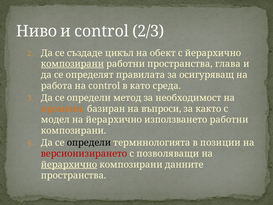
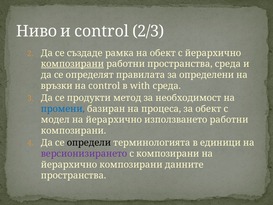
цикъл: цикъл -> рамка
пространства глава: глава -> среда
осигуряващ: осигуряващ -> определени
работа: работа -> връзки
като: като -> with
определи at (89, 98): определи -> продукти
промени colour: orange -> blue
въпроси: въпроси -> процеса
за както: както -> обект
позиции: позиции -> единици
версионизирането colour: red -> purple
с позволяващи: позволяващи -> композирани
йерархично at (69, 164) underline: present -> none
